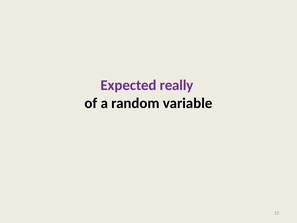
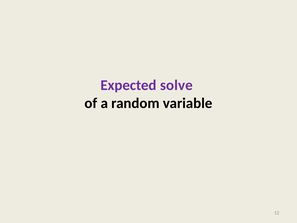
really: really -> solve
